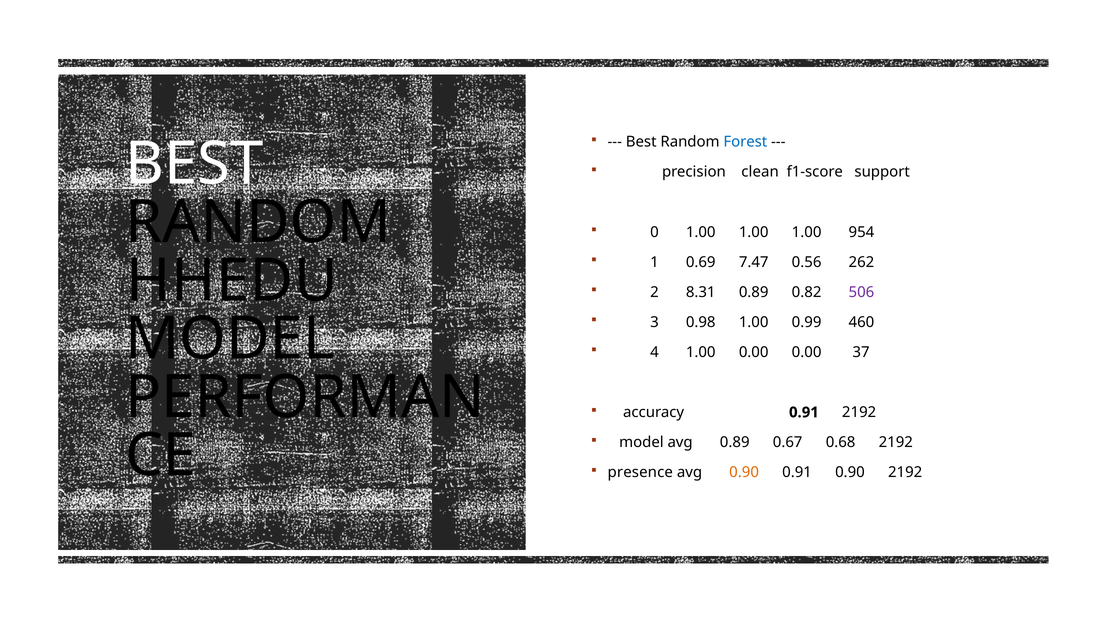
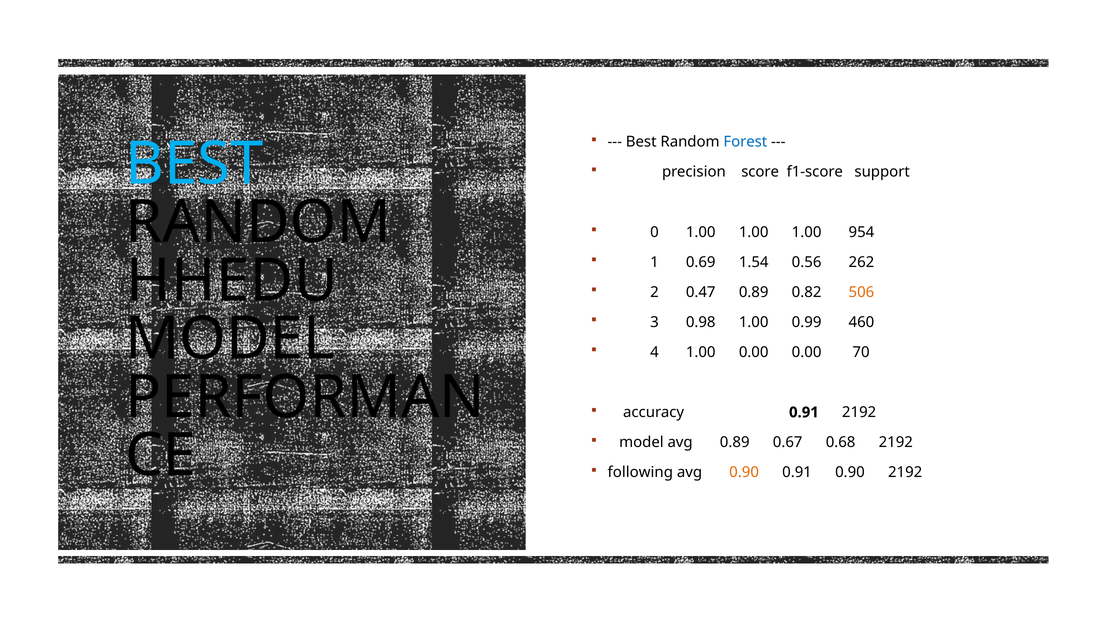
BEST at (194, 164) colour: white -> light blue
clean: clean -> score
7.47: 7.47 -> 1.54
8.31: 8.31 -> 0.47
506 colour: purple -> orange
37: 37 -> 70
presence: presence -> following
